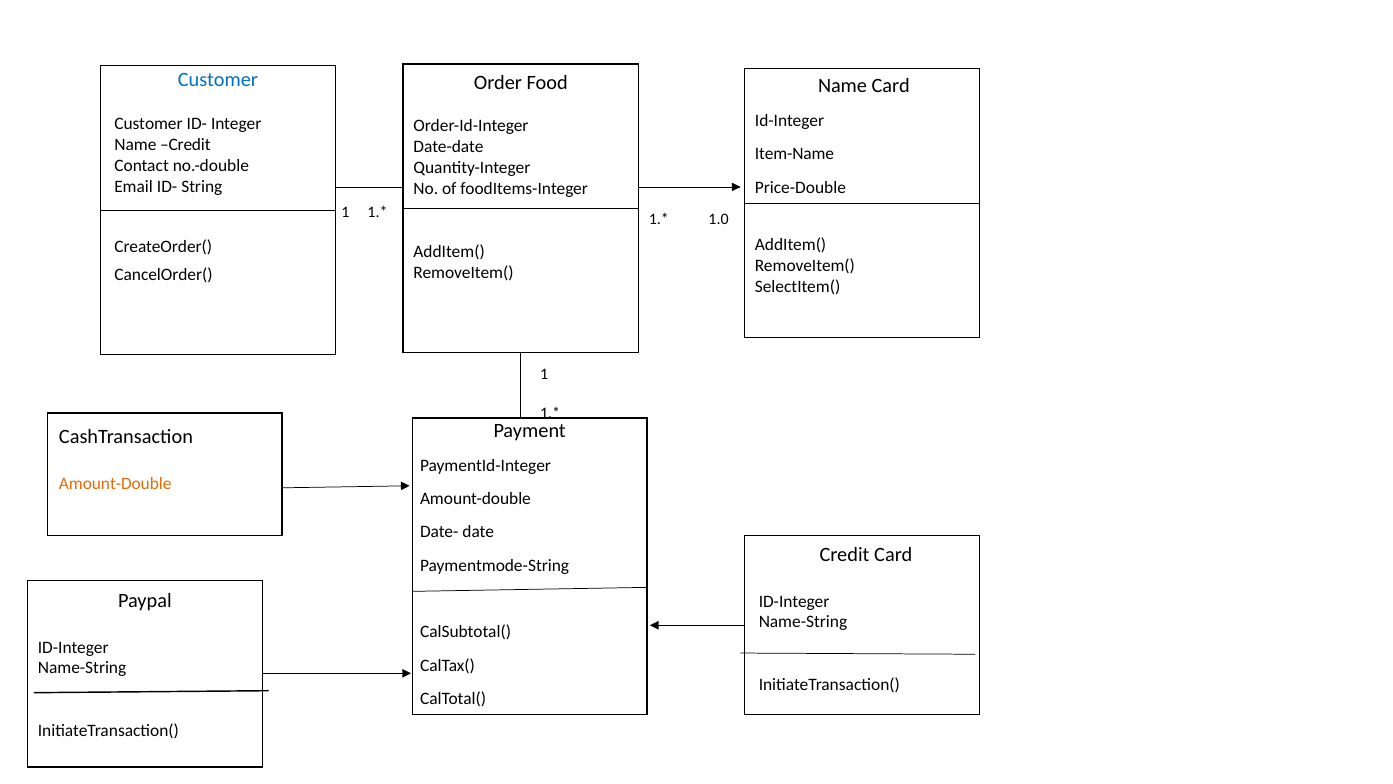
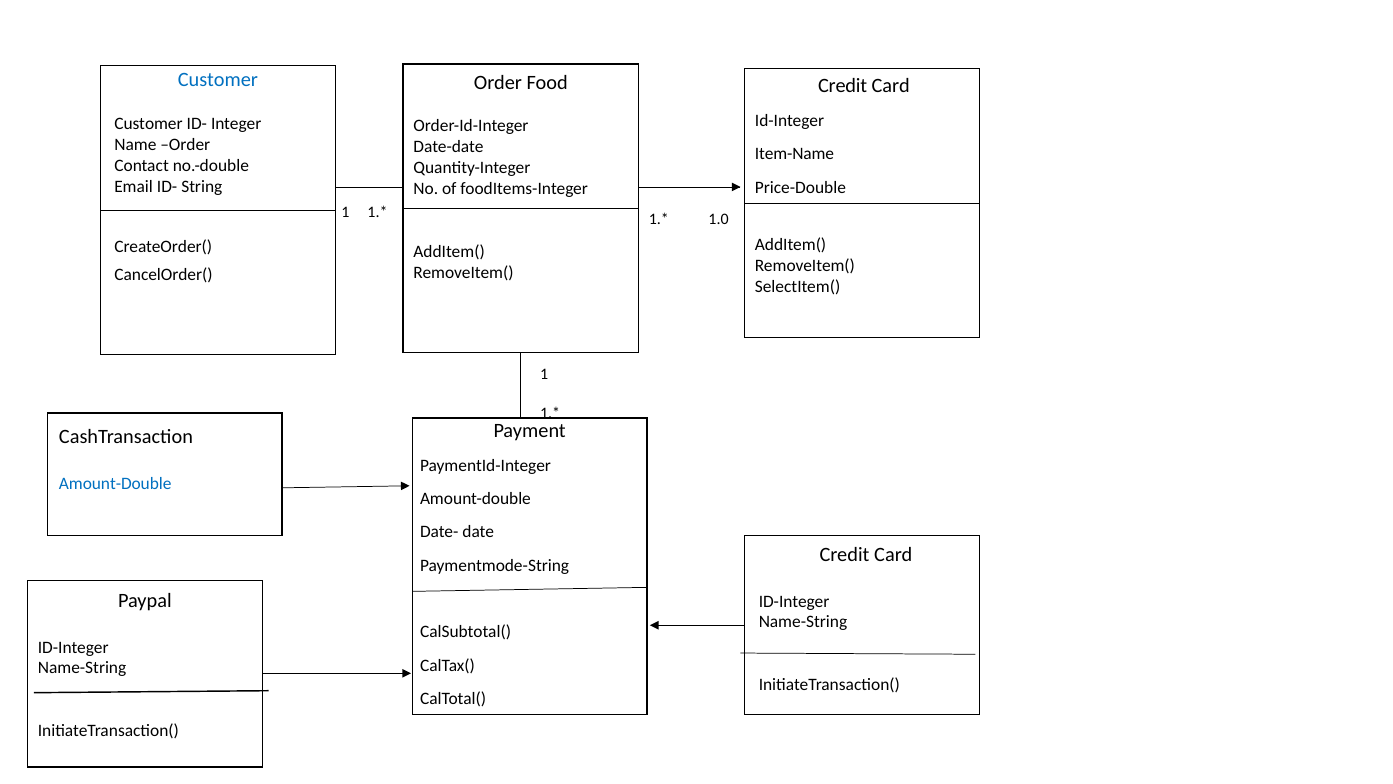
Name at (843, 86): Name -> Credit
Name Credit: Credit -> Order
Amount-Double at (115, 483) colour: orange -> blue
